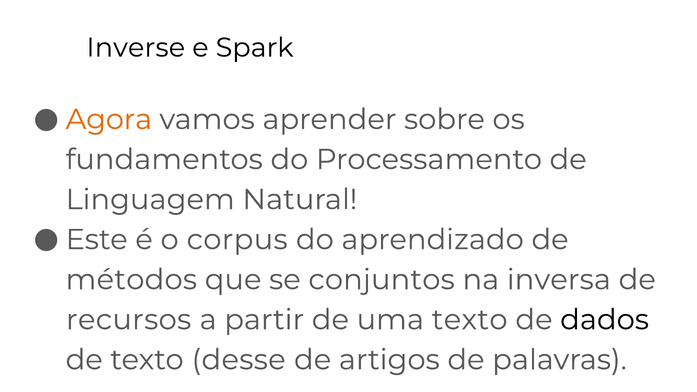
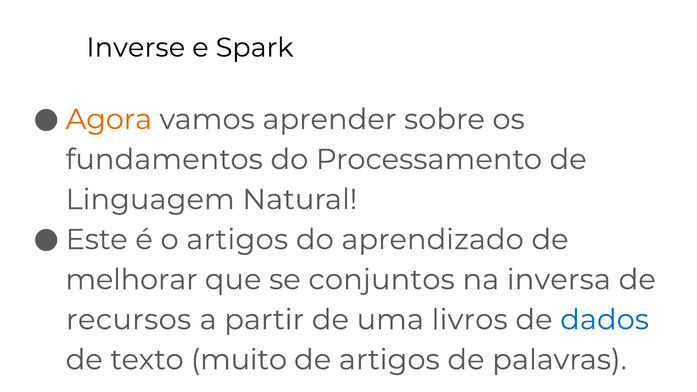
o corpus: corpus -> artigos
métodos: métodos -> melhorar
uma texto: texto -> livros
dados colour: black -> blue
desse: desse -> muito
